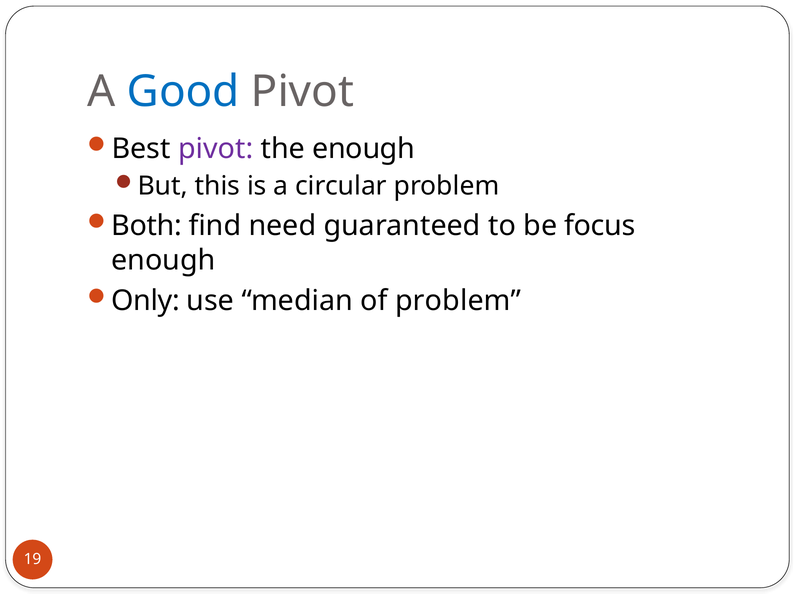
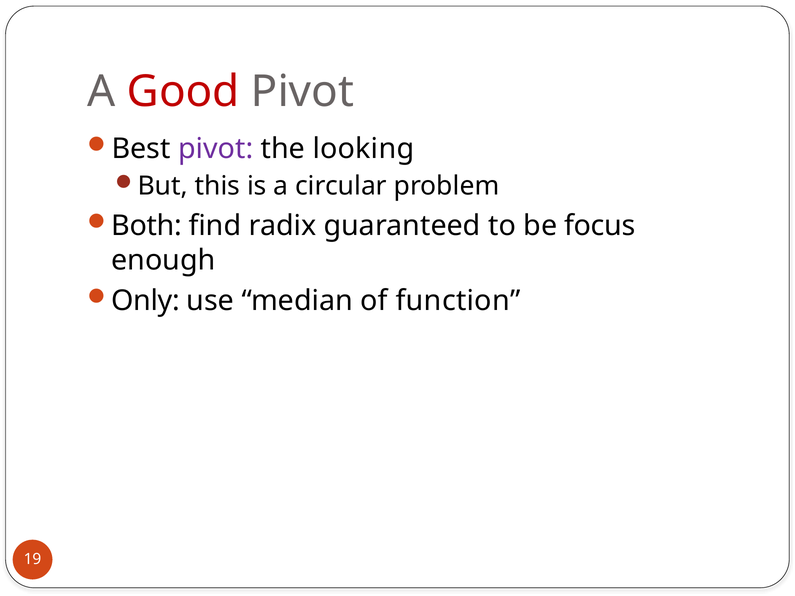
Good colour: blue -> red
the enough: enough -> looking
need: need -> radix
of problem: problem -> function
